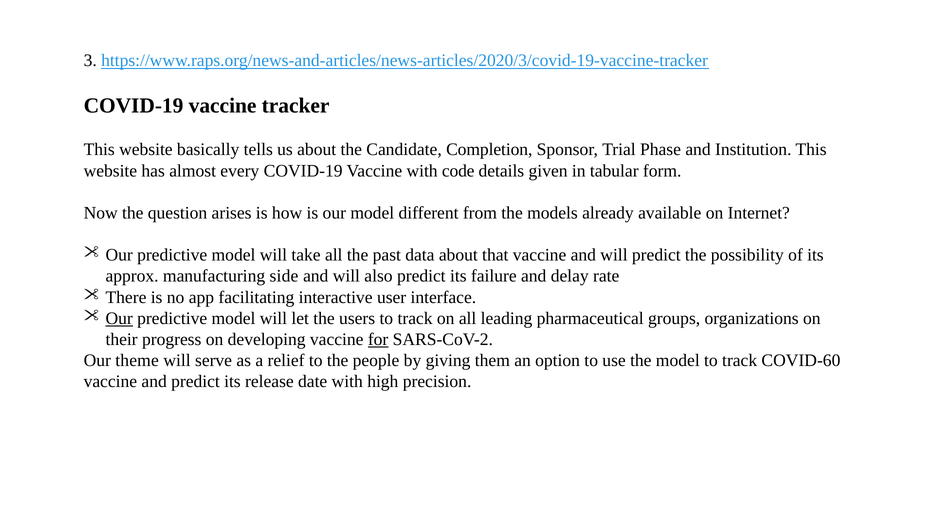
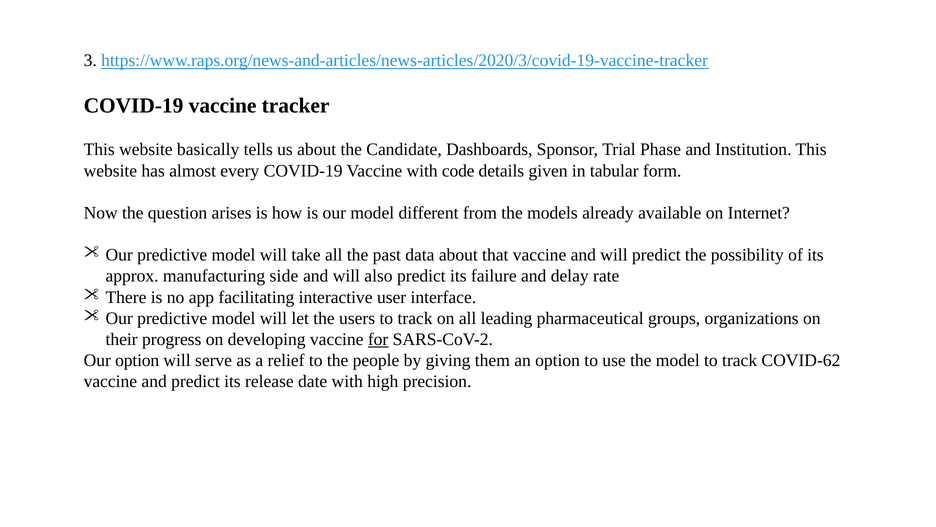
Completion: Completion -> Dashboards
Our at (119, 318) underline: present -> none
Our theme: theme -> option
COVID-60: COVID-60 -> COVID-62
